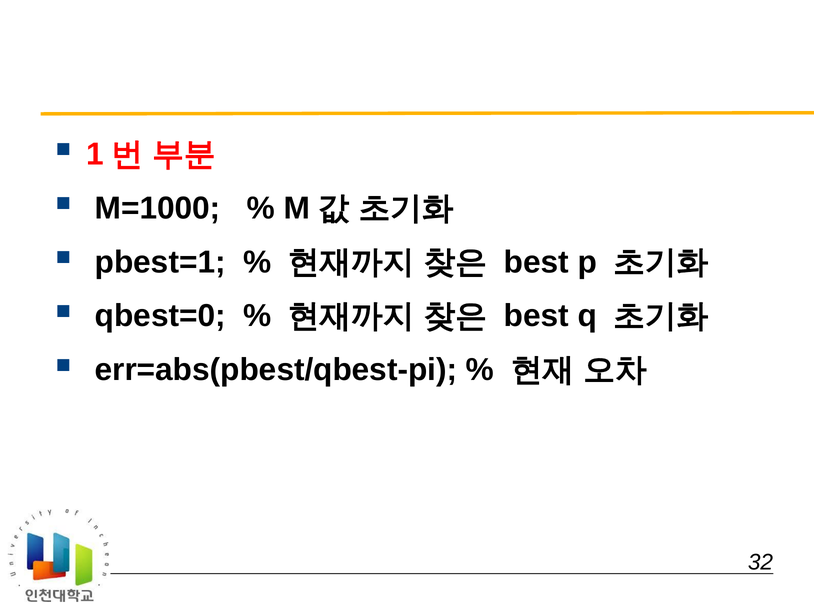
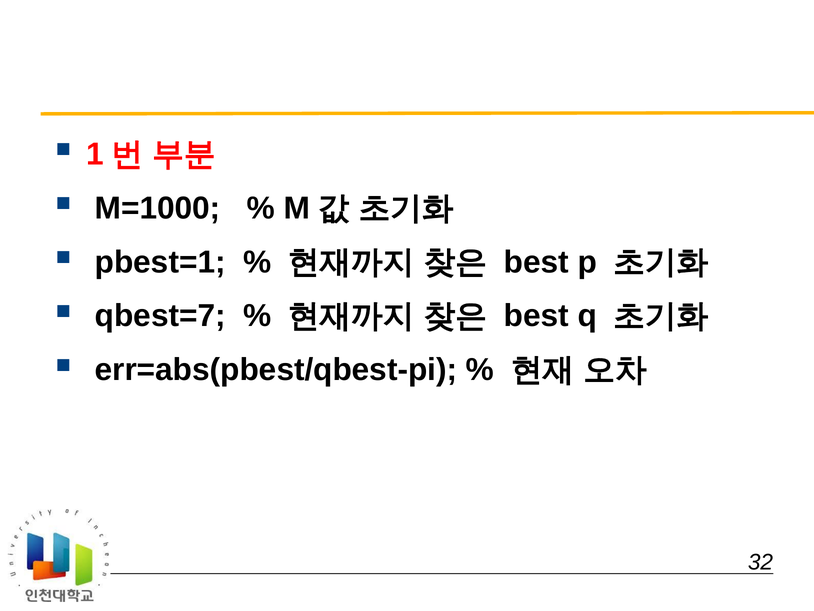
qbest=0: qbest=0 -> qbest=7
